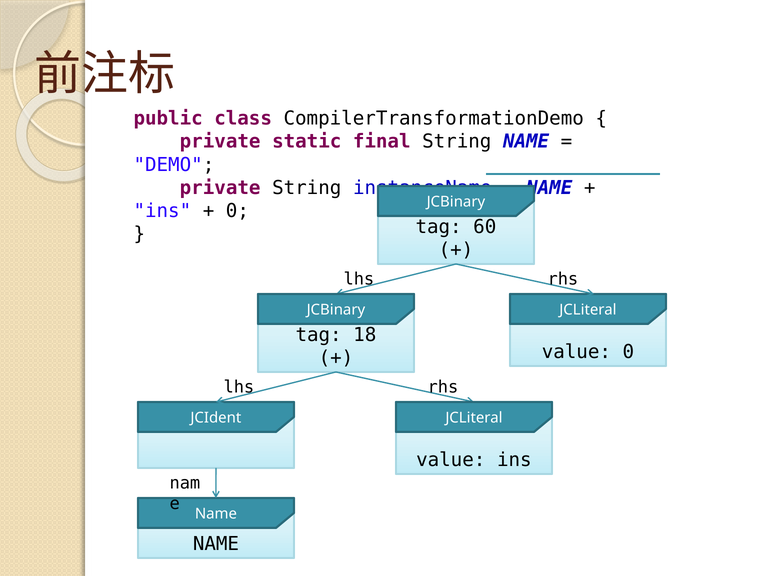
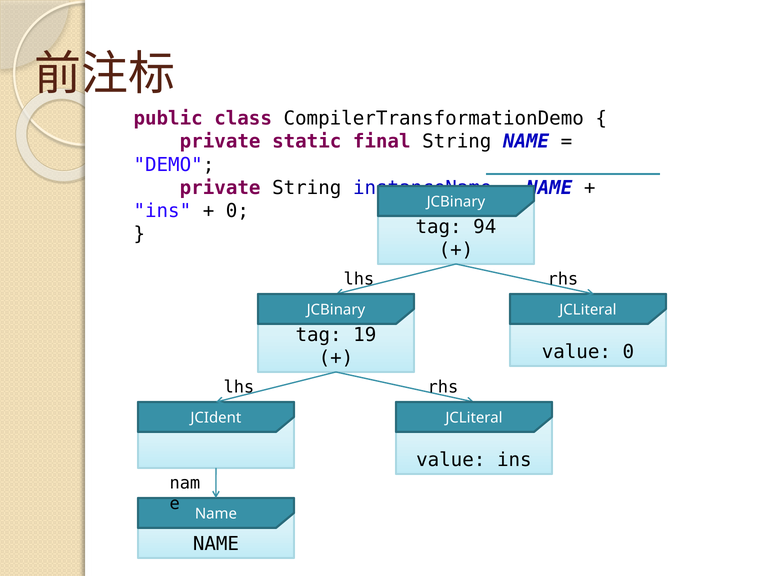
60: 60 -> 94
18: 18 -> 19
